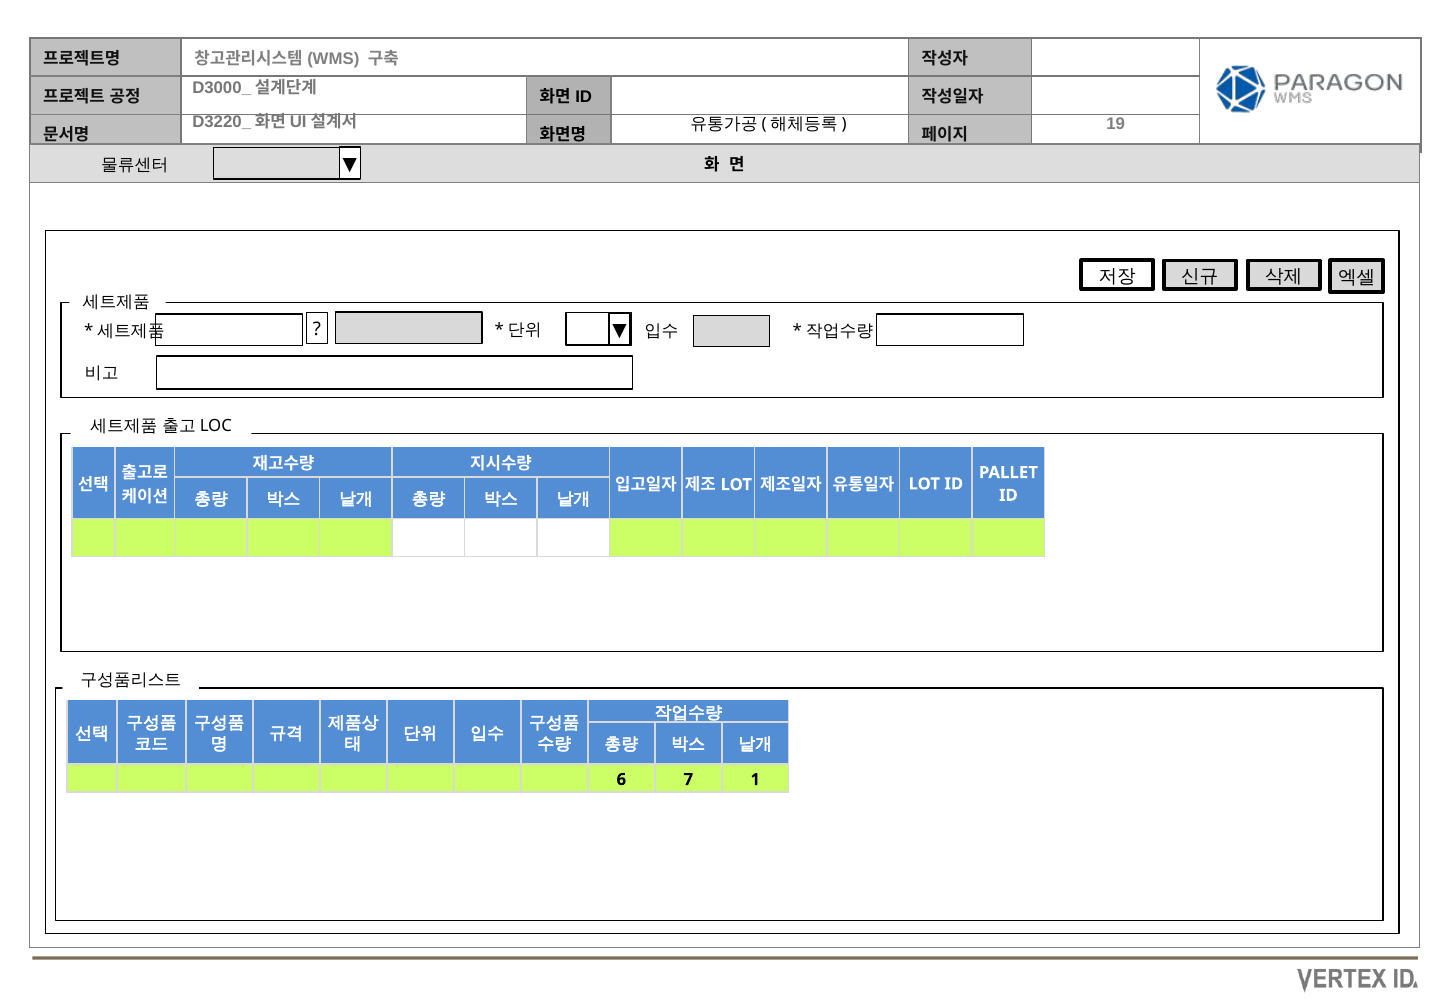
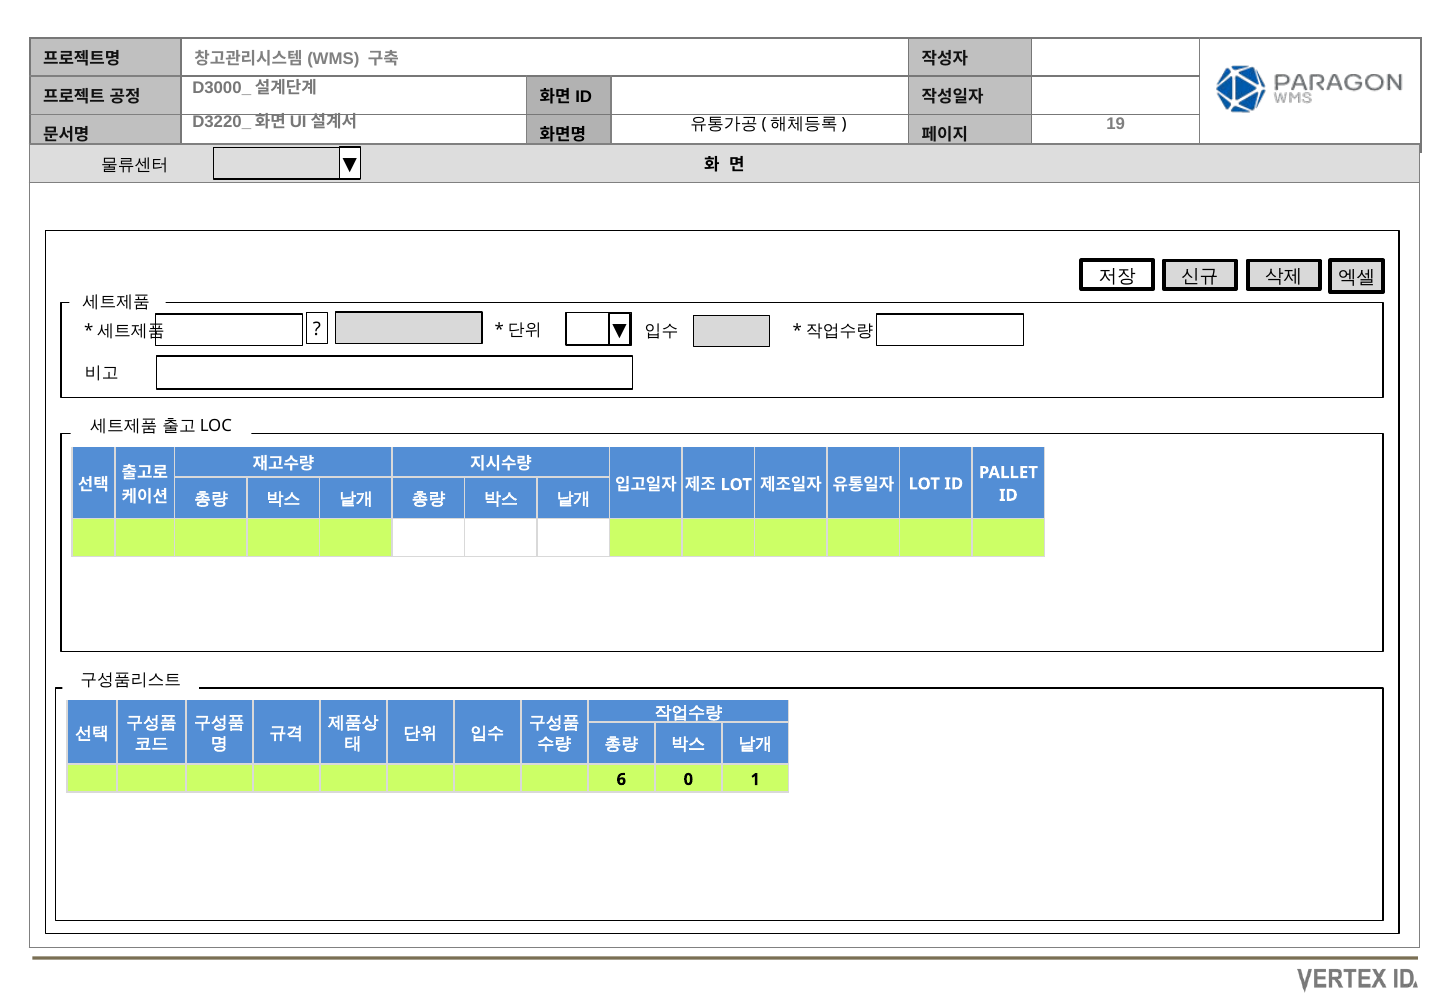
7: 7 -> 0
